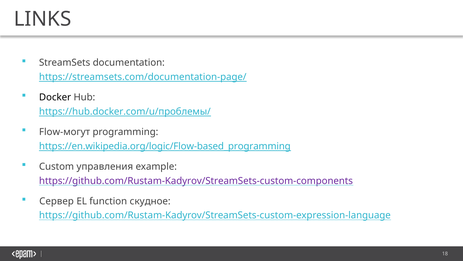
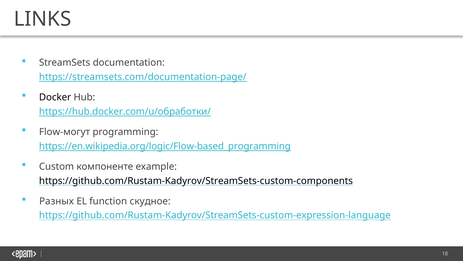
https://hub.docker.com/u/проблемы/: https://hub.docker.com/u/проблемы/ -> https://hub.docker.com/u/обработки/
управления: управления -> компоненте
https://github.com/Rustam-Kadyrov/StreamSets-custom-components colour: purple -> black
Сервер: Сервер -> Разных
